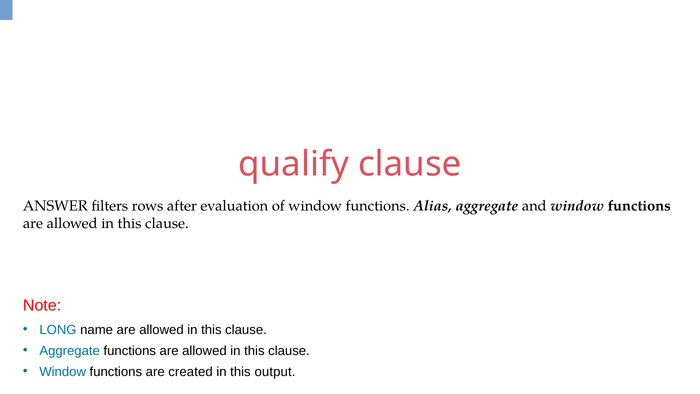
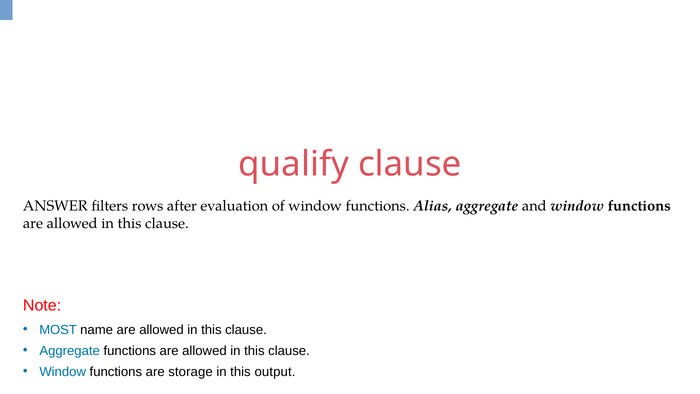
LONG: LONG -> MOST
created: created -> storage
